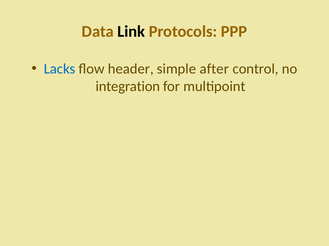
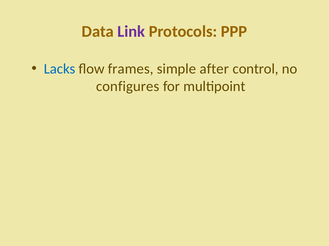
Link colour: black -> purple
header: header -> frames
integration: integration -> configures
